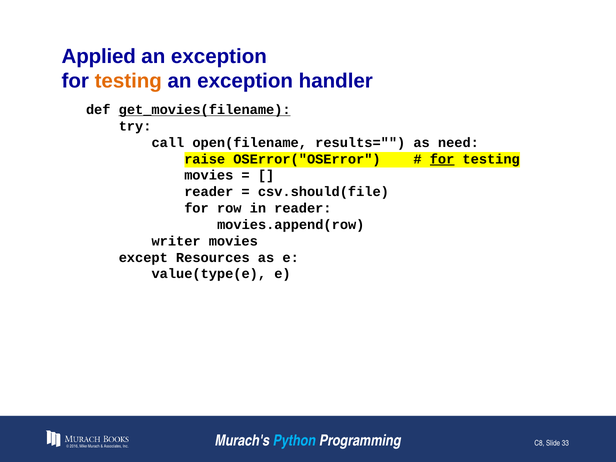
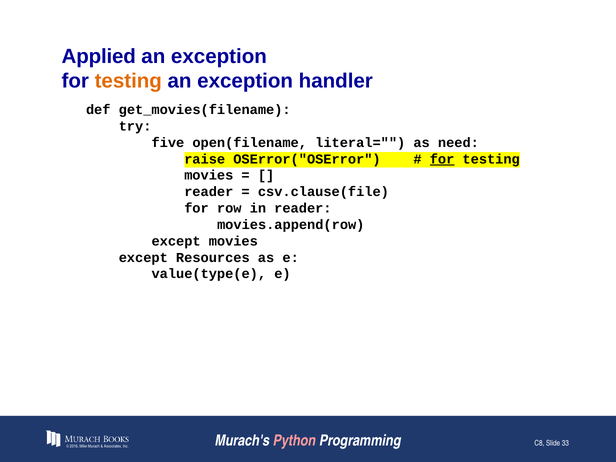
get_movies(filename underline: present -> none
call: call -> five
results=: results= -> literal=
csv.should(file: csv.should(file -> csv.clause(file
writer at (176, 241): writer -> except
Python colour: light blue -> pink
